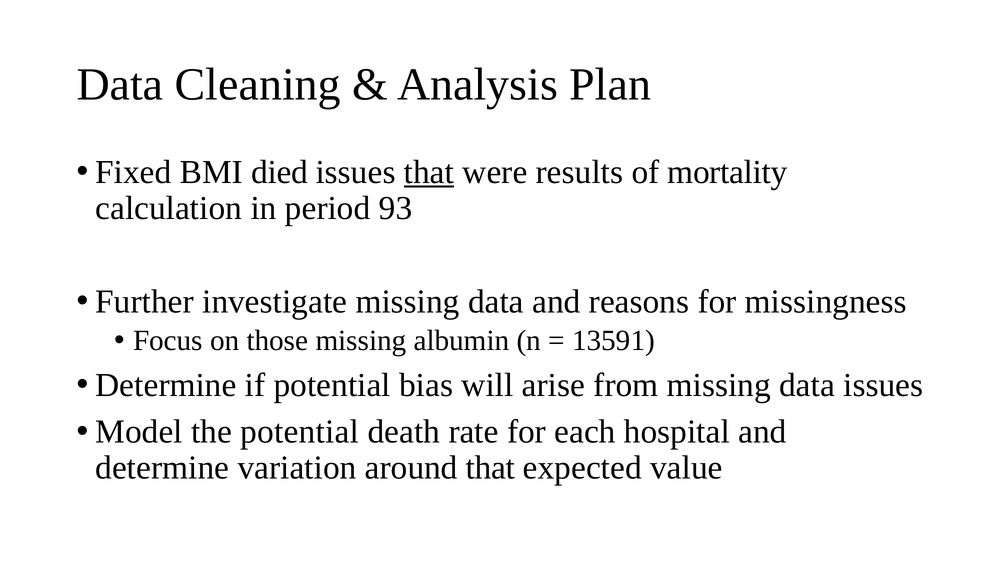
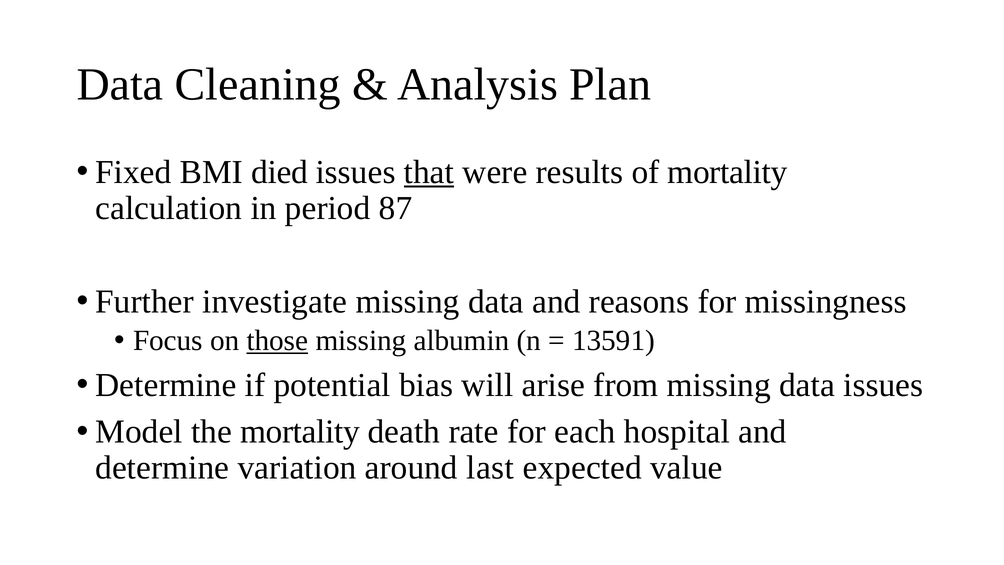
93: 93 -> 87
those underline: none -> present
the potential: potential -> mortality
around that: that -> last
